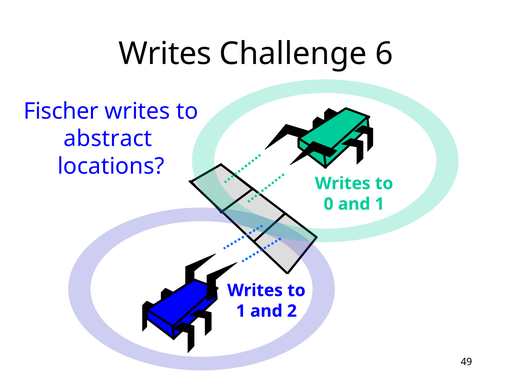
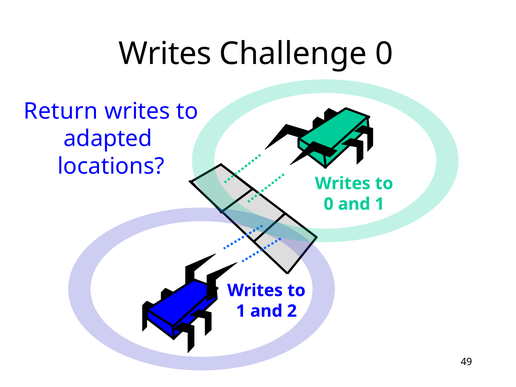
Challenge 6: 6 -> 0
Fischer: Fischer -> Return
abstract: abstract -> adapted
